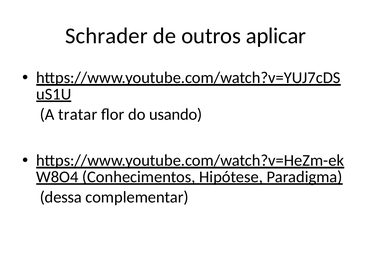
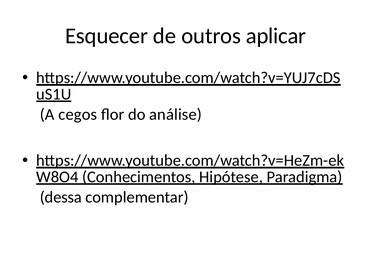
Schrader: Schrader -> Esquecer
tratar: tratar -> cegos
usando: usando -> análise
